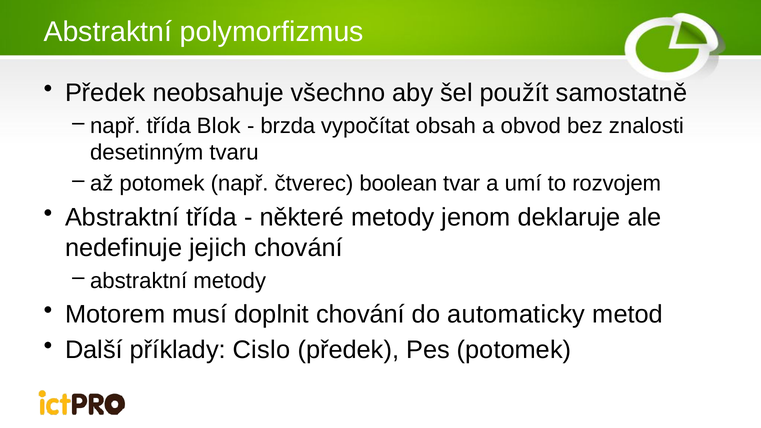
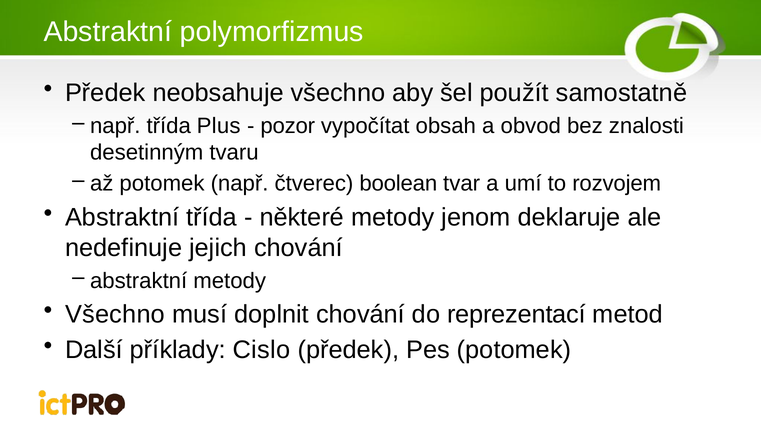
Blok: Blok -> Plus
brzda: brzda -> pozor
Motorem at (115, 315): Motorem -> Všechno
automaticky: automaticky -> reprezentací
